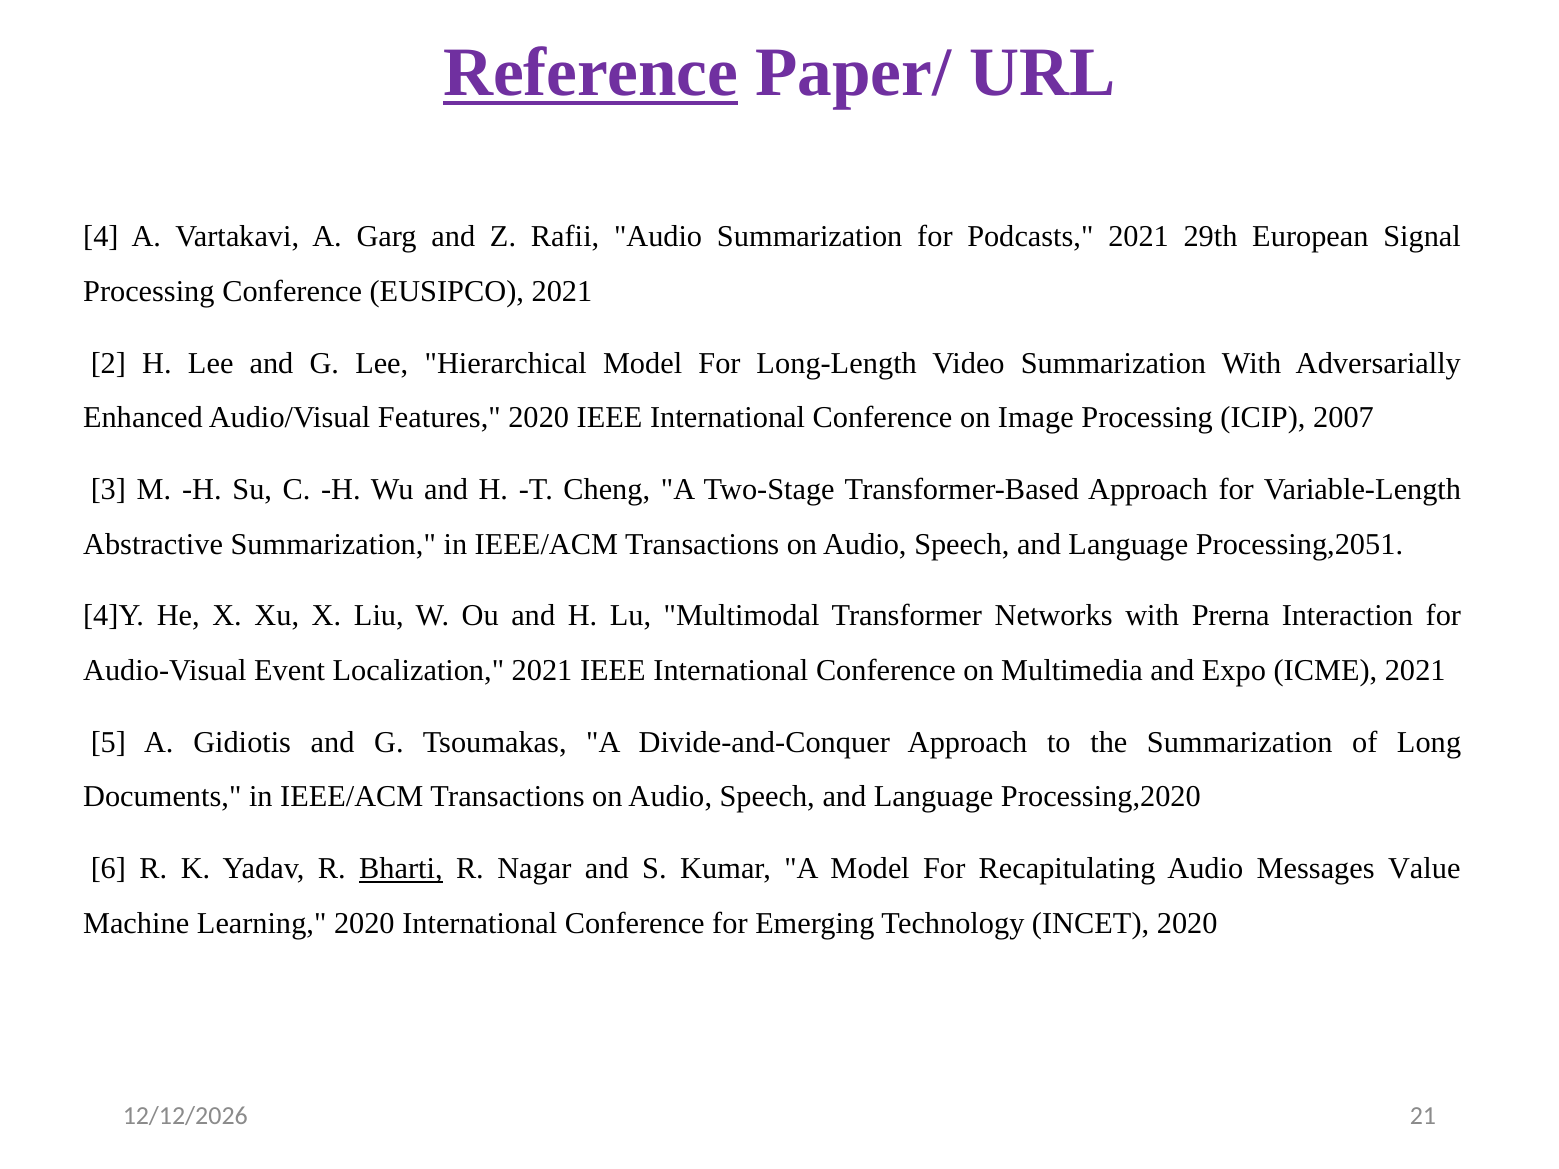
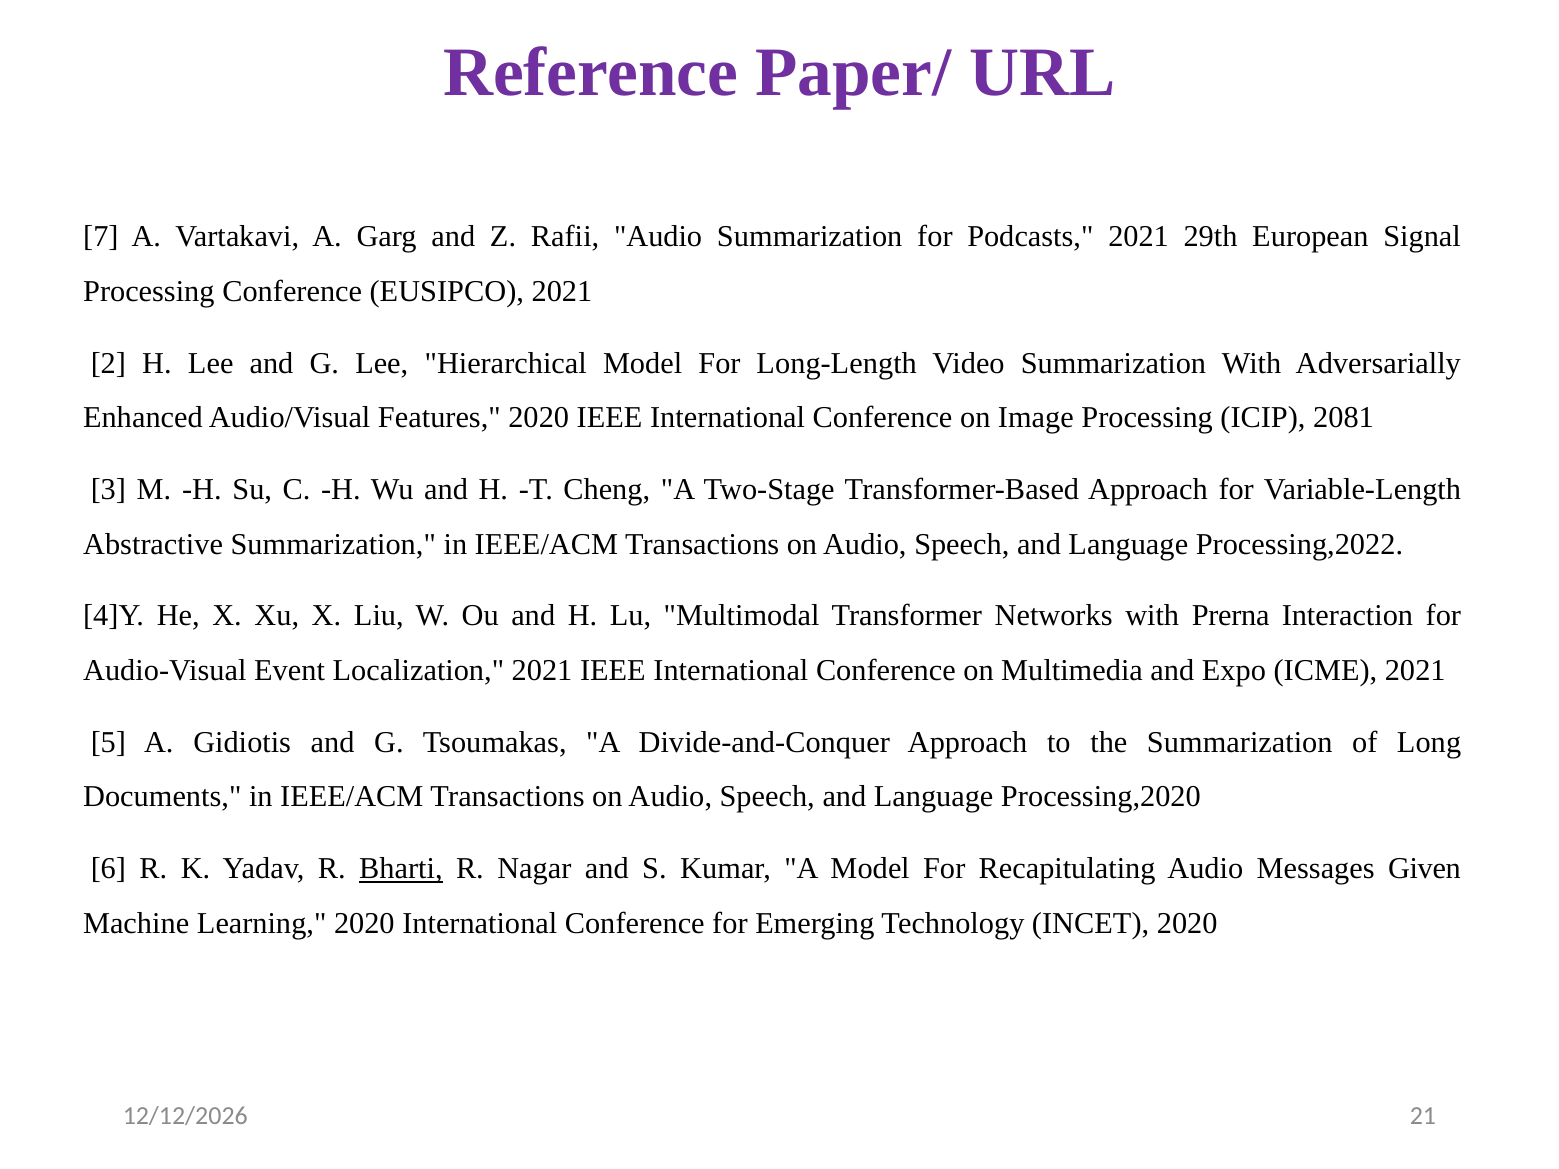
Reference underline: present -> none
4: 4 -> 7
2007: 2007 -> 2081
Processing,2051: Processing,2051 -> Processing,2022
Value: Value -> Given
